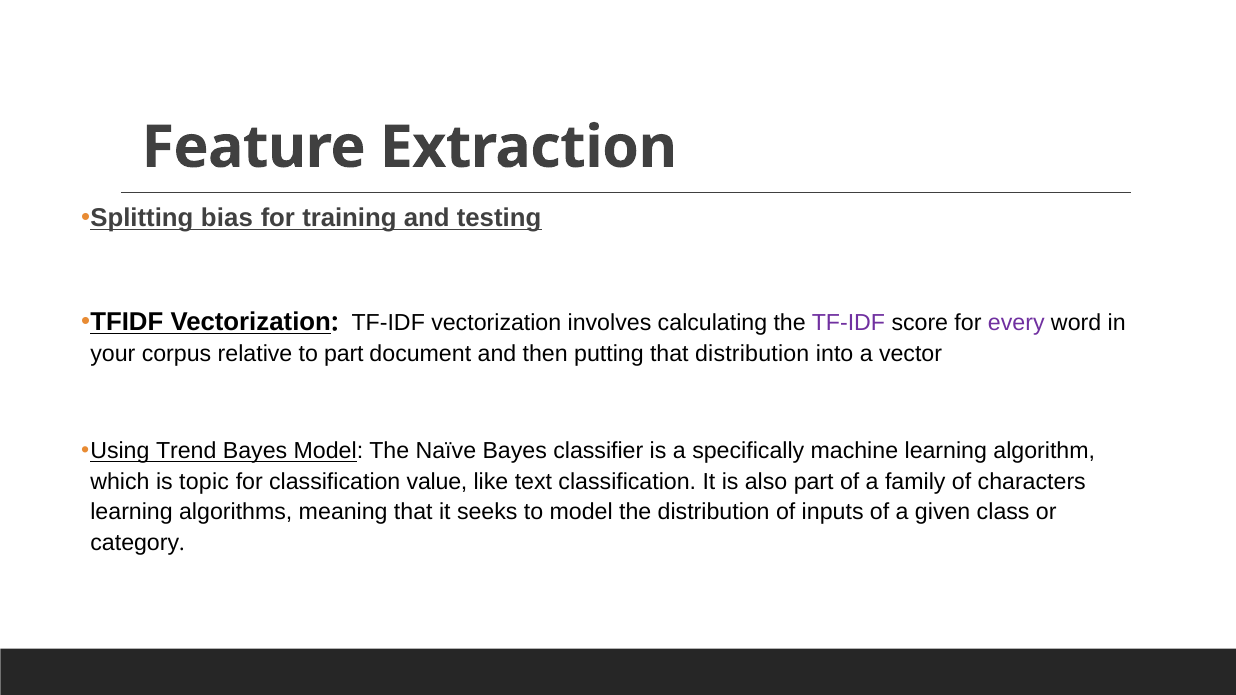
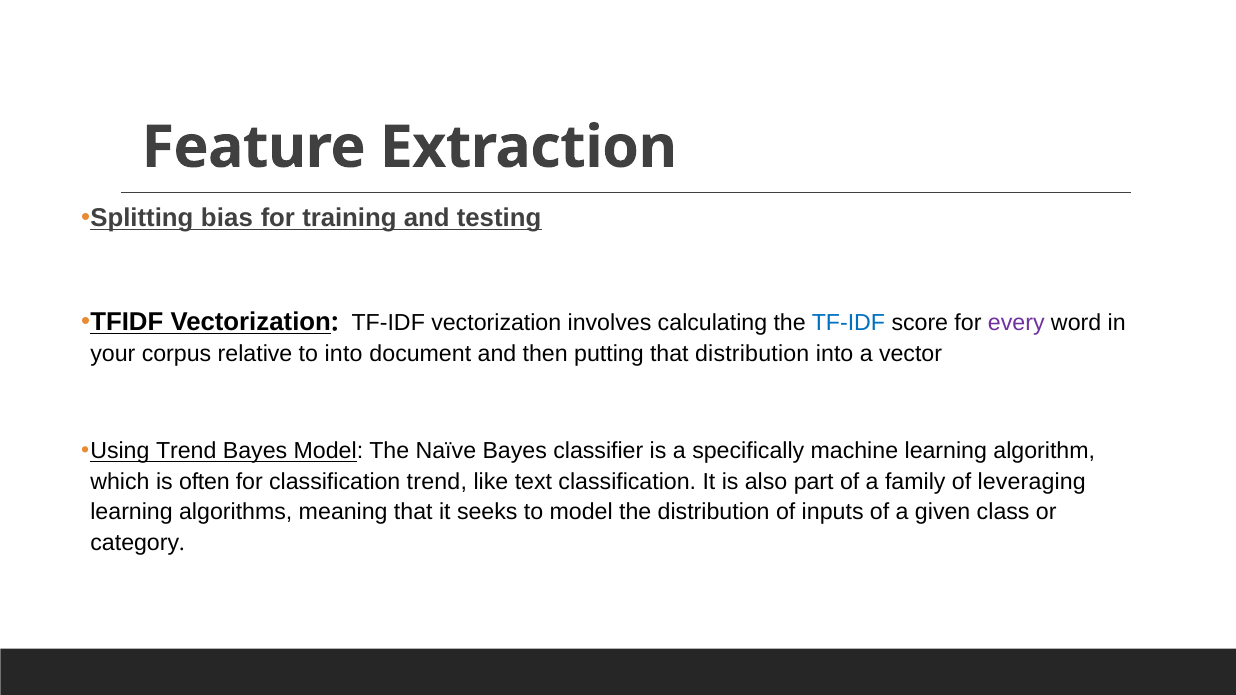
TF-IDF at (848, 323) colour: purple -> blue
to part: part -> into
topic: topic -> often
classification value: value -> trend
characters: characters -> leveraging
